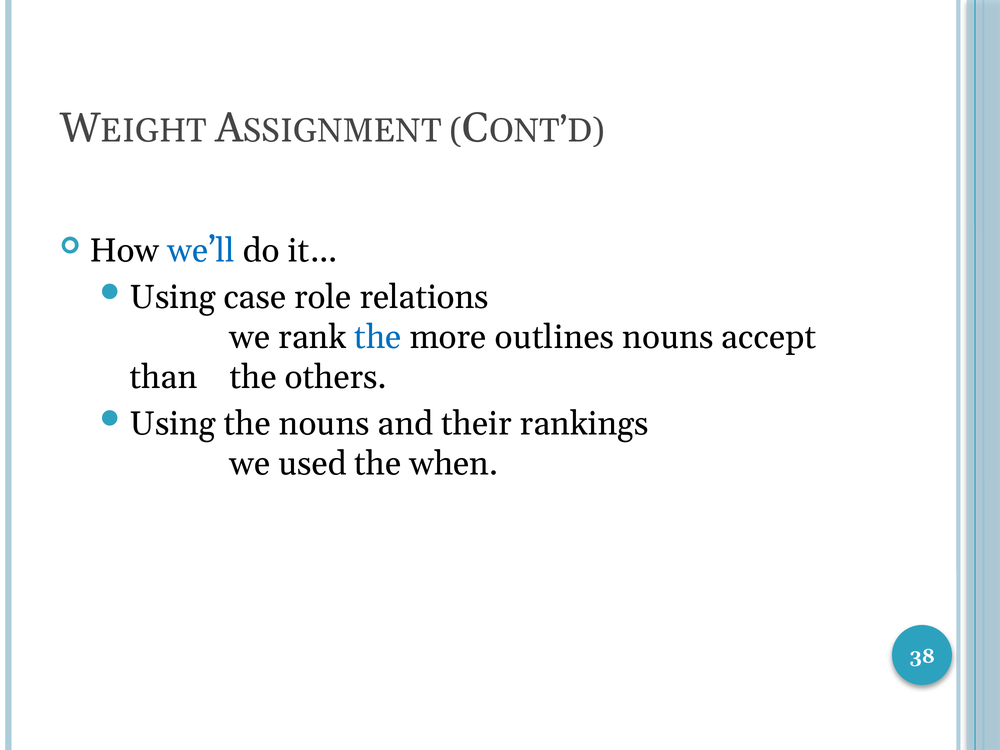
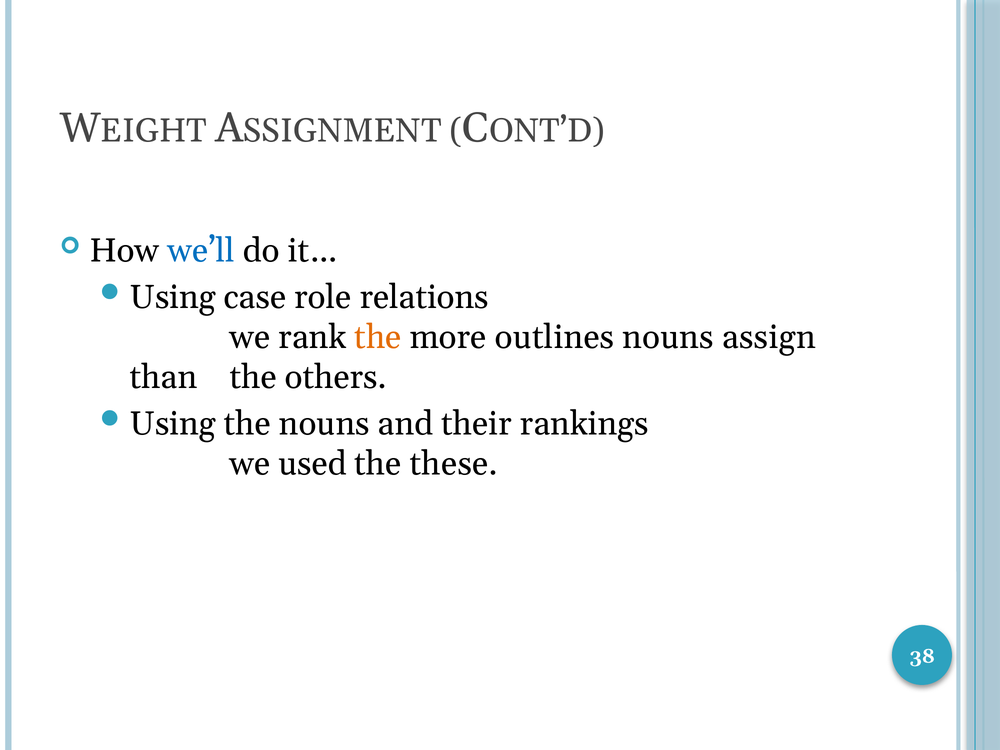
the at (378, 337) colour: blue -> orange
accept: accept -> assign
when: when -> these
